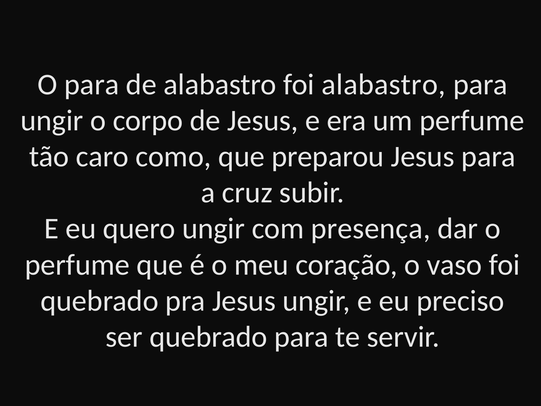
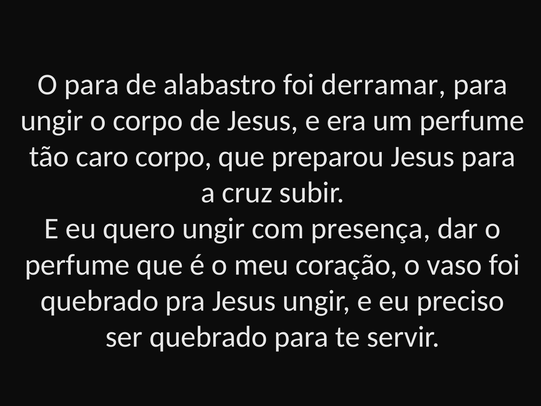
foi alabastro: alabastro -> derramar
caro como: como -> corpo
